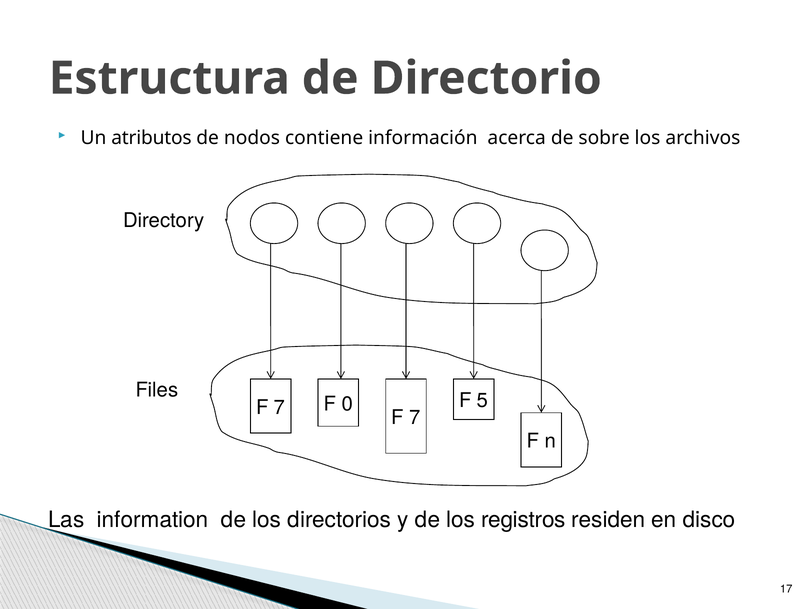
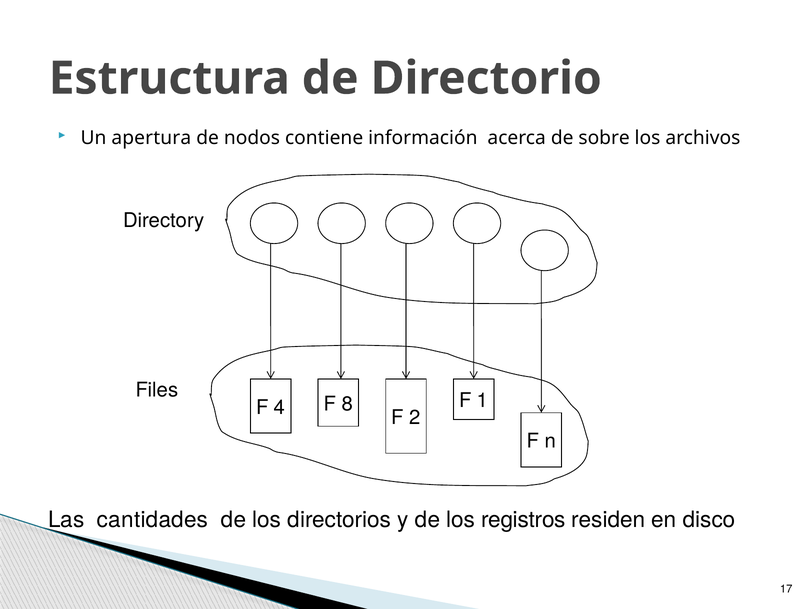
atributos: atributos -> apertura
5: 5 -> 1
7 at (280, 407): 7 -> 4
0: 0 -> 8
7 at (415, 418): 7 -> 2
information: information -> cantidades
